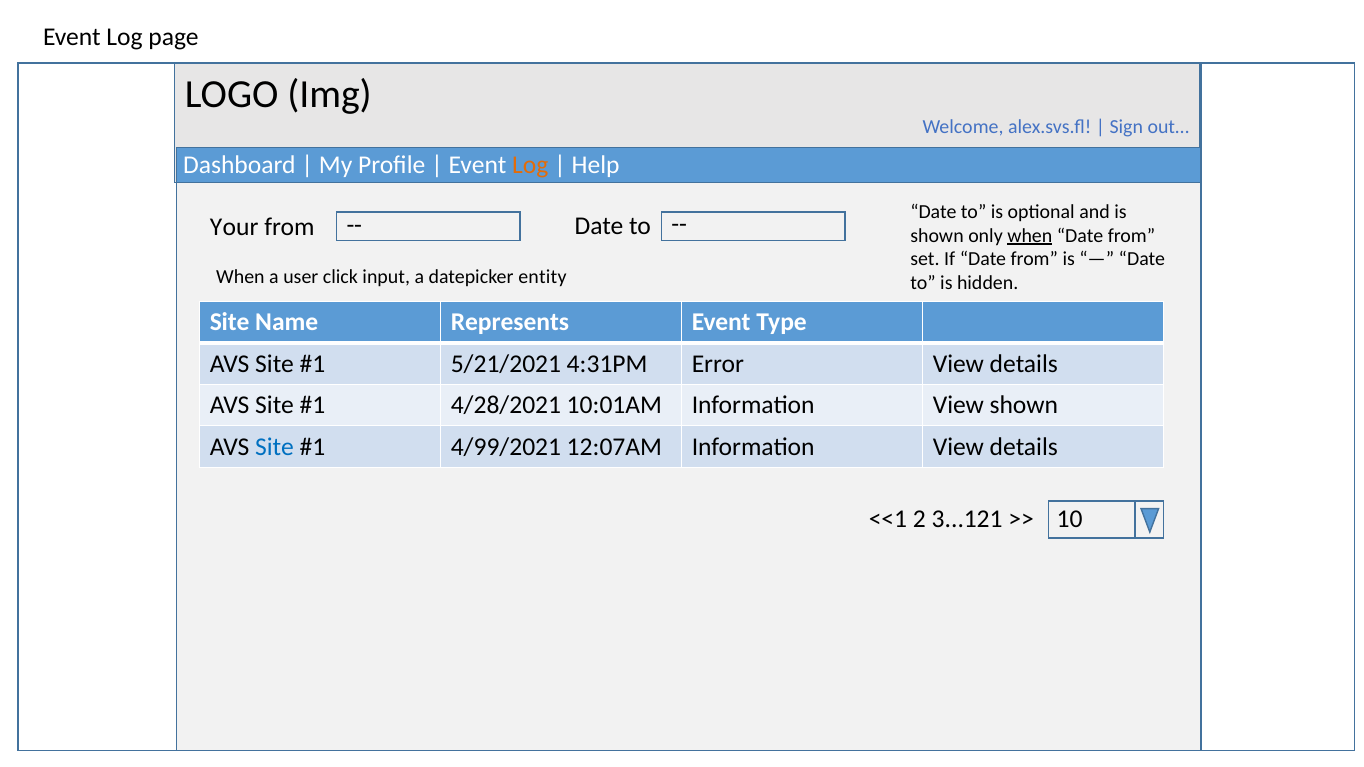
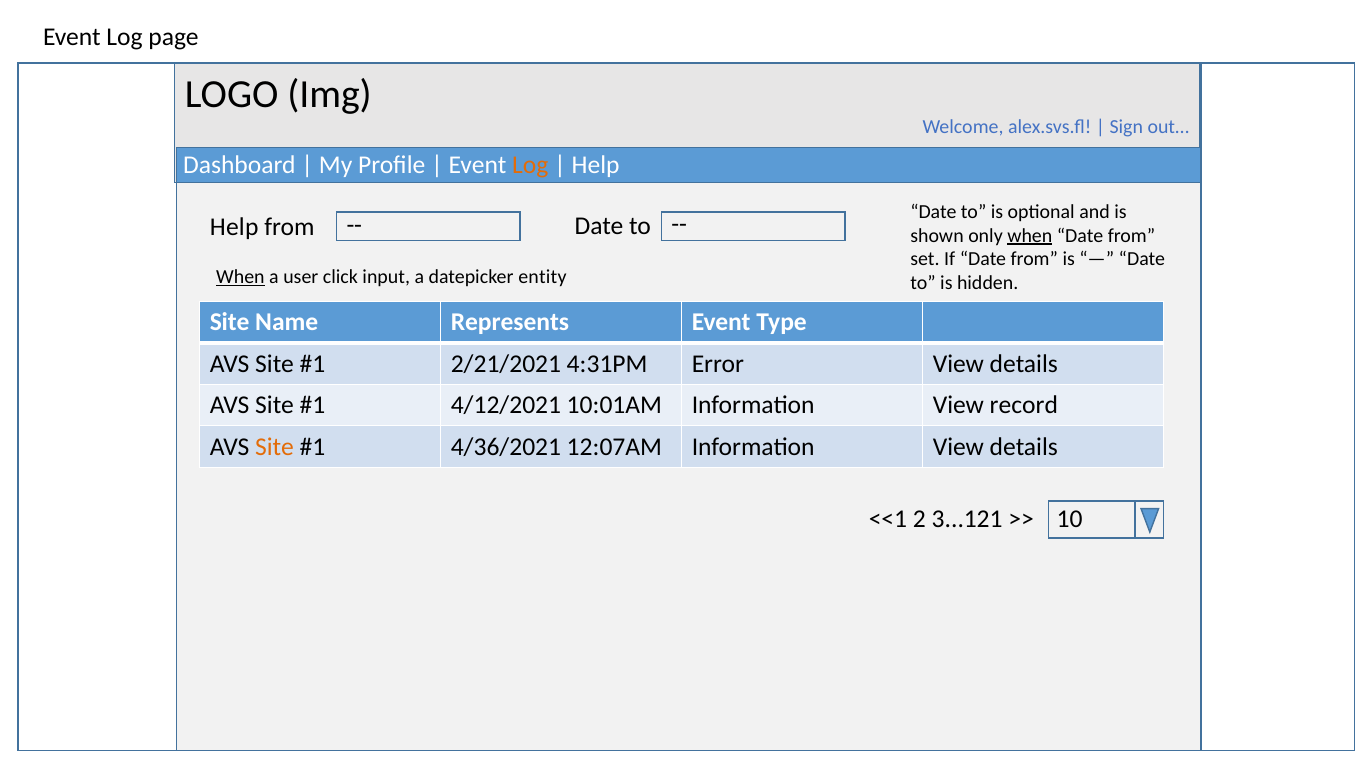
Your at (234, 227): Your -> Help
When at (240, 277) underline: none -> present
5/21/2021: 5/21/2021 -> 2/21/2021
4/28/2021: 4/28/2021 -> 4/12/2021
View shown: shown -> record
Site at (275, 447) colour: blue -> orange
4/99/2021: 4/99/2021 -> 4/36/2021
